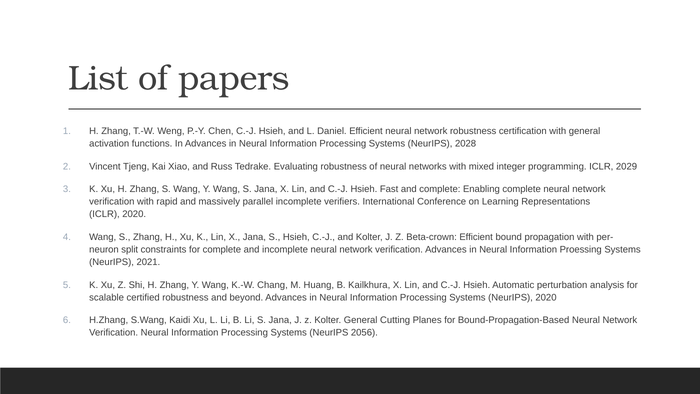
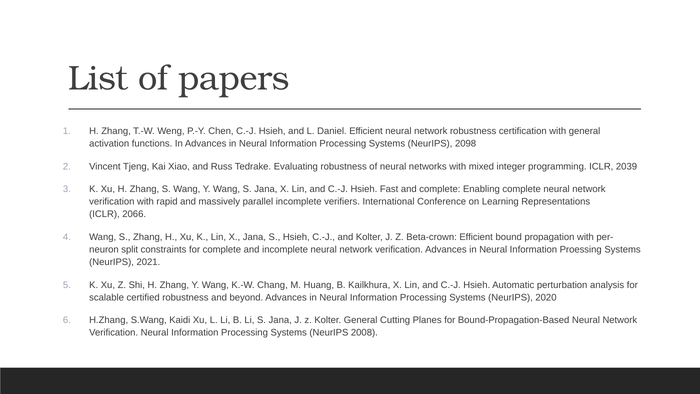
2028: 2028 -> 2098
2029: 2029 -> 2039
ICLR 2020: 2020 -> 2066
2056: 2056 -> 2008
